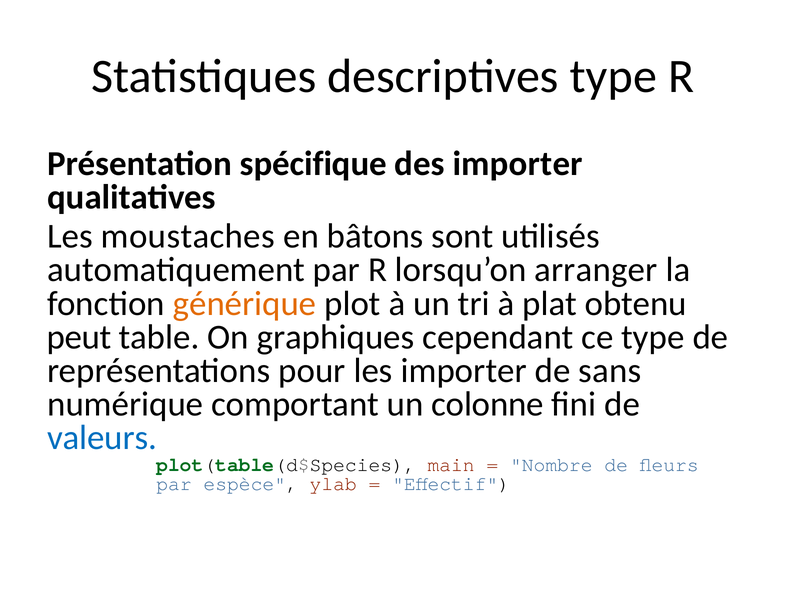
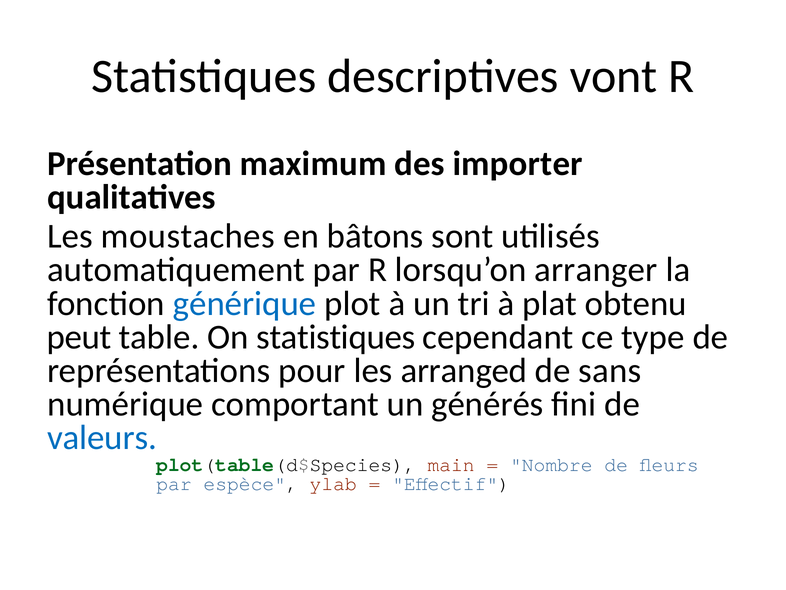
descriptives type: type -> vont
spécifique: spécifique -> maximum
générique colour: orange -> blue
On graphiques: graphiques -> statistiques
les importer: importer -> arranged
colonne: colonne -> générés
